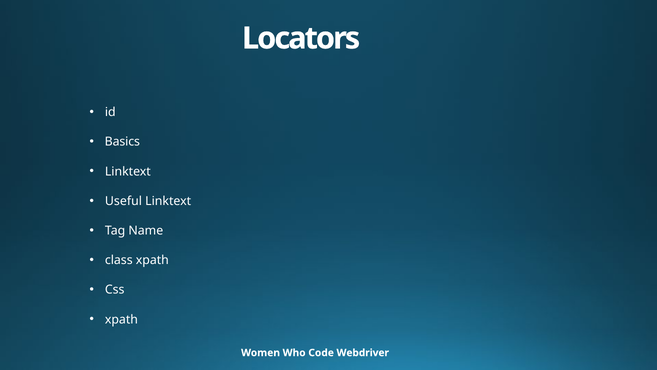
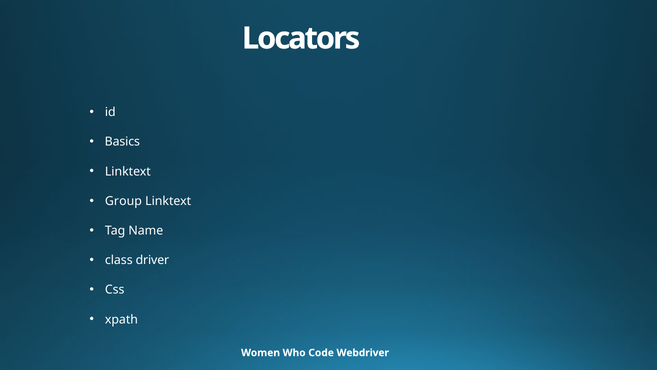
Useful: Useful -> Group
class xpath: xpath -> driver
